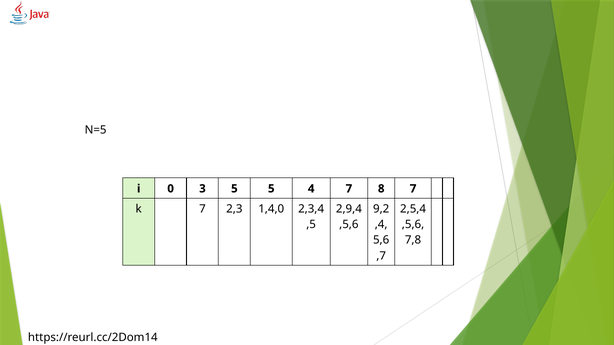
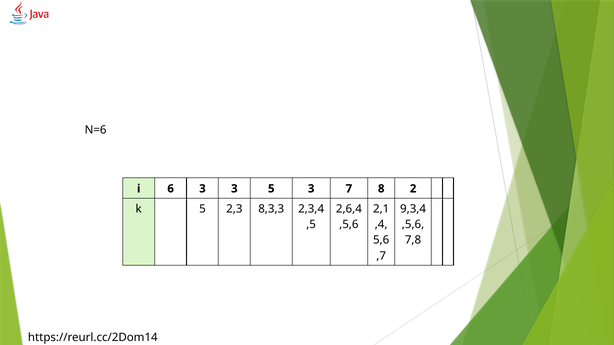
N=5: N=5 -> N=6
0: 0 -> 6
3 5: 5 -> 3
5 4: 4 -> 3
8 7: 7 -> 2
k 7: 7 -> 5
1,4,0: 1,4,0 -> 8,3,3
2,9,4: 2,9,4 -> 2,6,4
9,2: 9,2 -> 2,1
2,5,4: 2,5,4 -> 9,3,4
